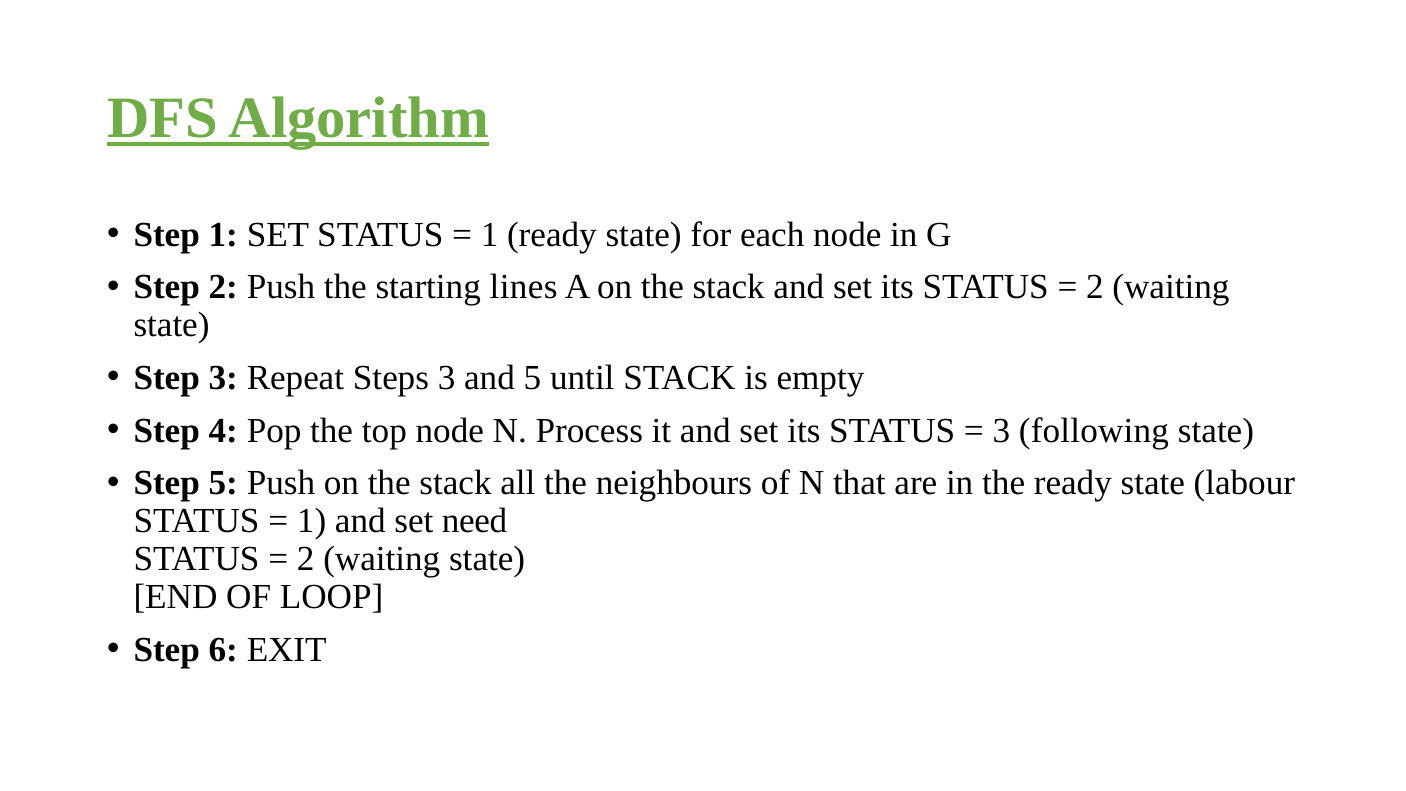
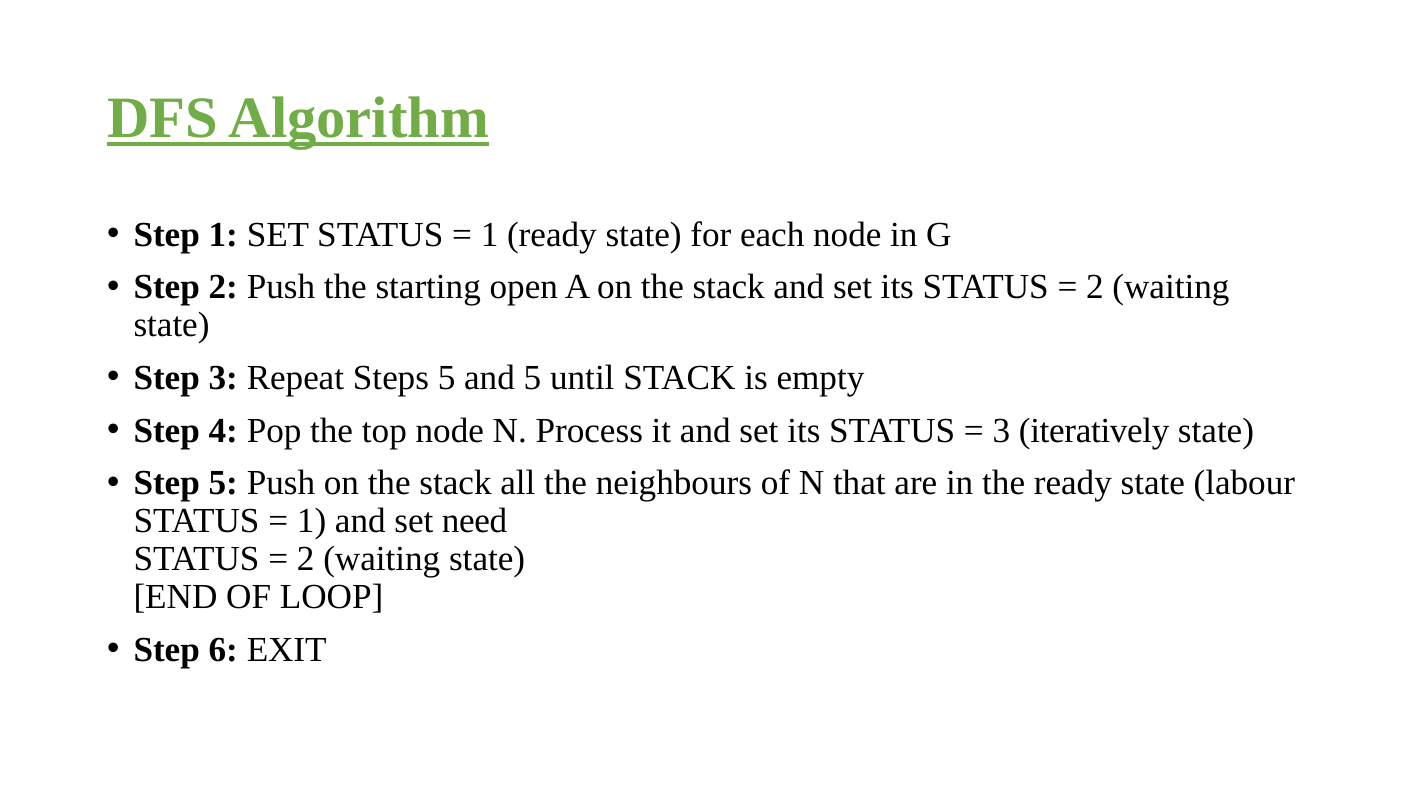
lines: lines -> open
Steps 3: 3 -> 5
following: following -> iteratively
